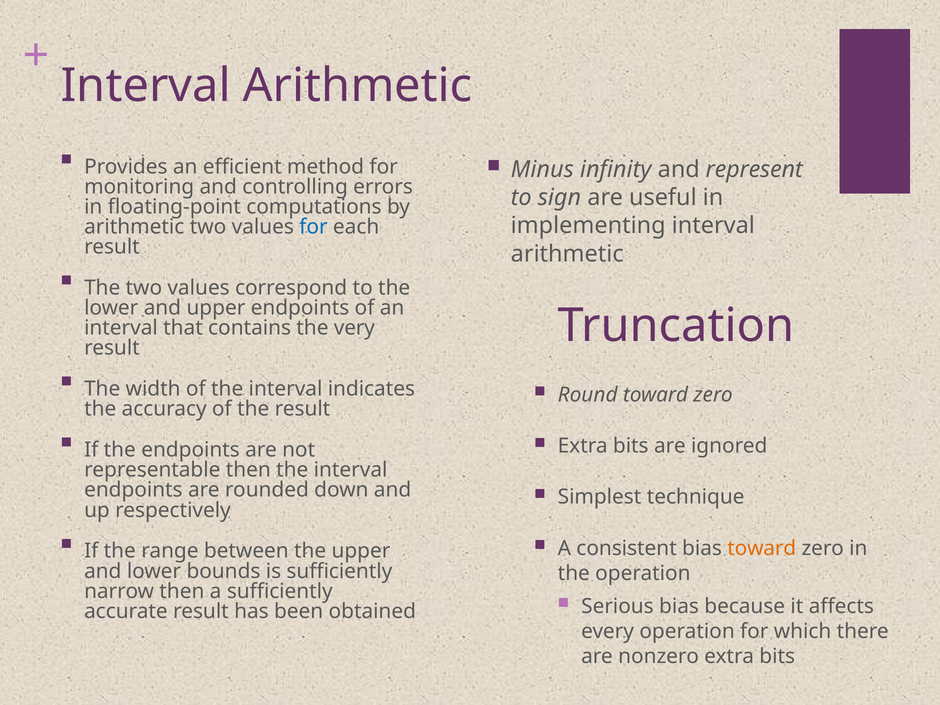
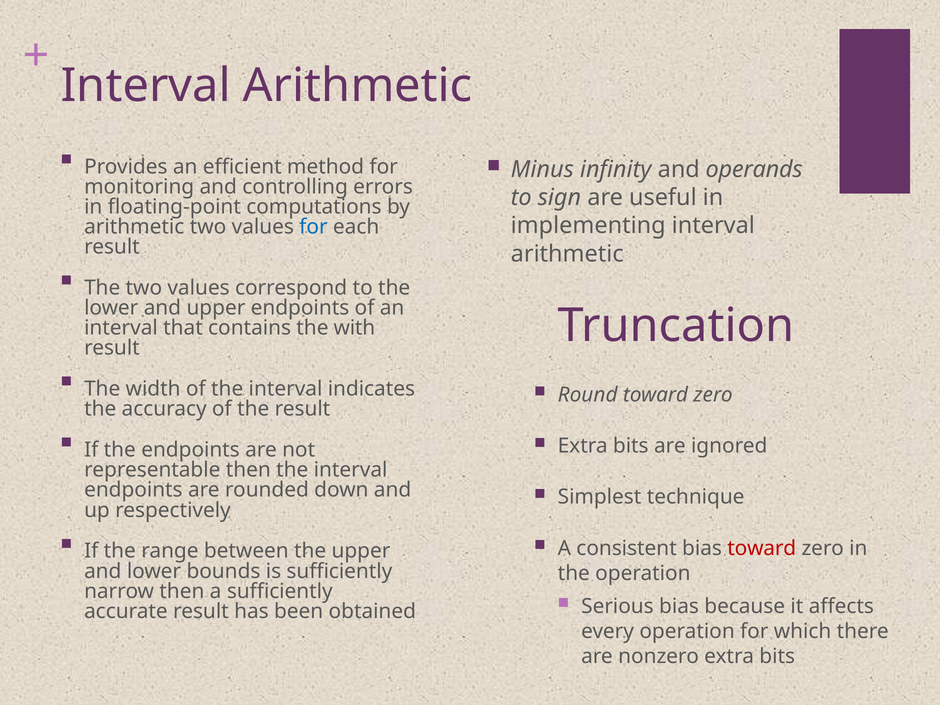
represent: represent -> operands
very: very -> with
toward at (762, 548) colour: orange -> red
